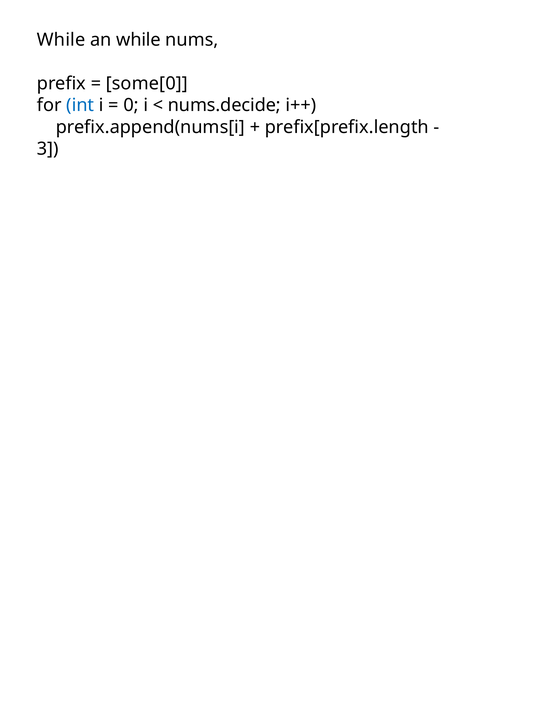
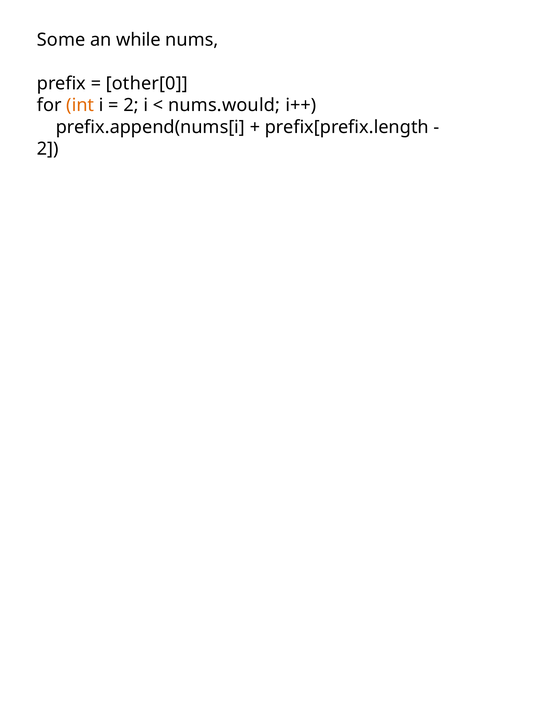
While at (61, 40): While -> Some
some[0: some[0 -> other[0
int colour: blue -> orange
0 at (131, 105): 0 -> 2
nums.decide: nums.decide -> nums.would
3 at (48, 149): 3 -> 2
